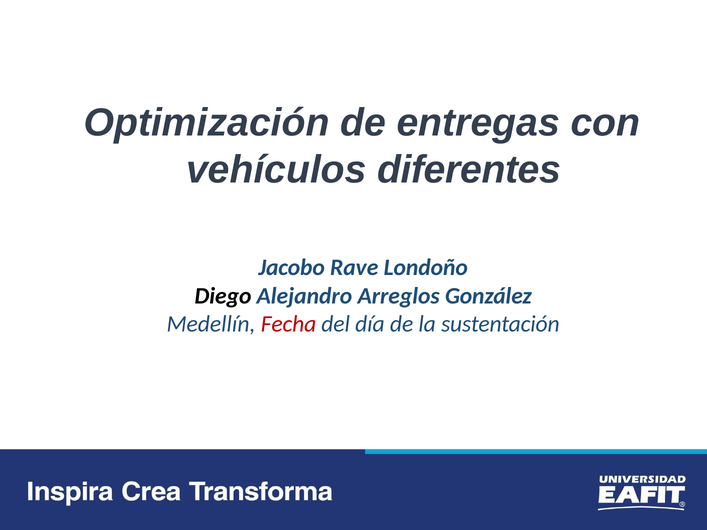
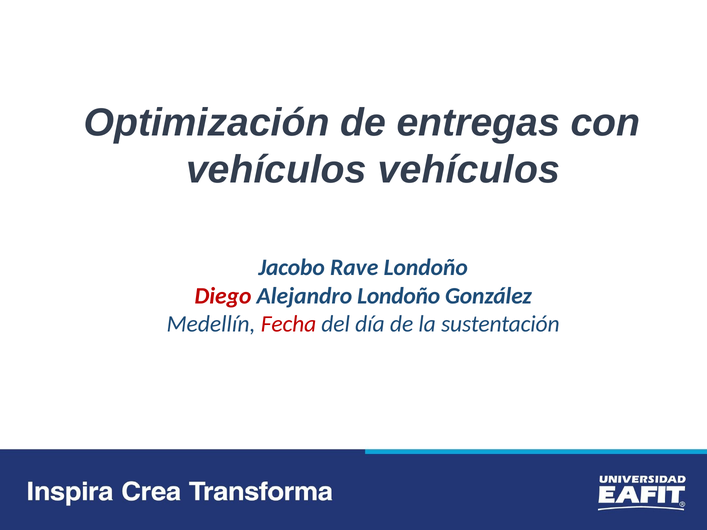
vehículos diferentes: diferentes -> vehículos
Diego colour: black -> red
Alejandro Arreglos: Arreglos -> Londoño
